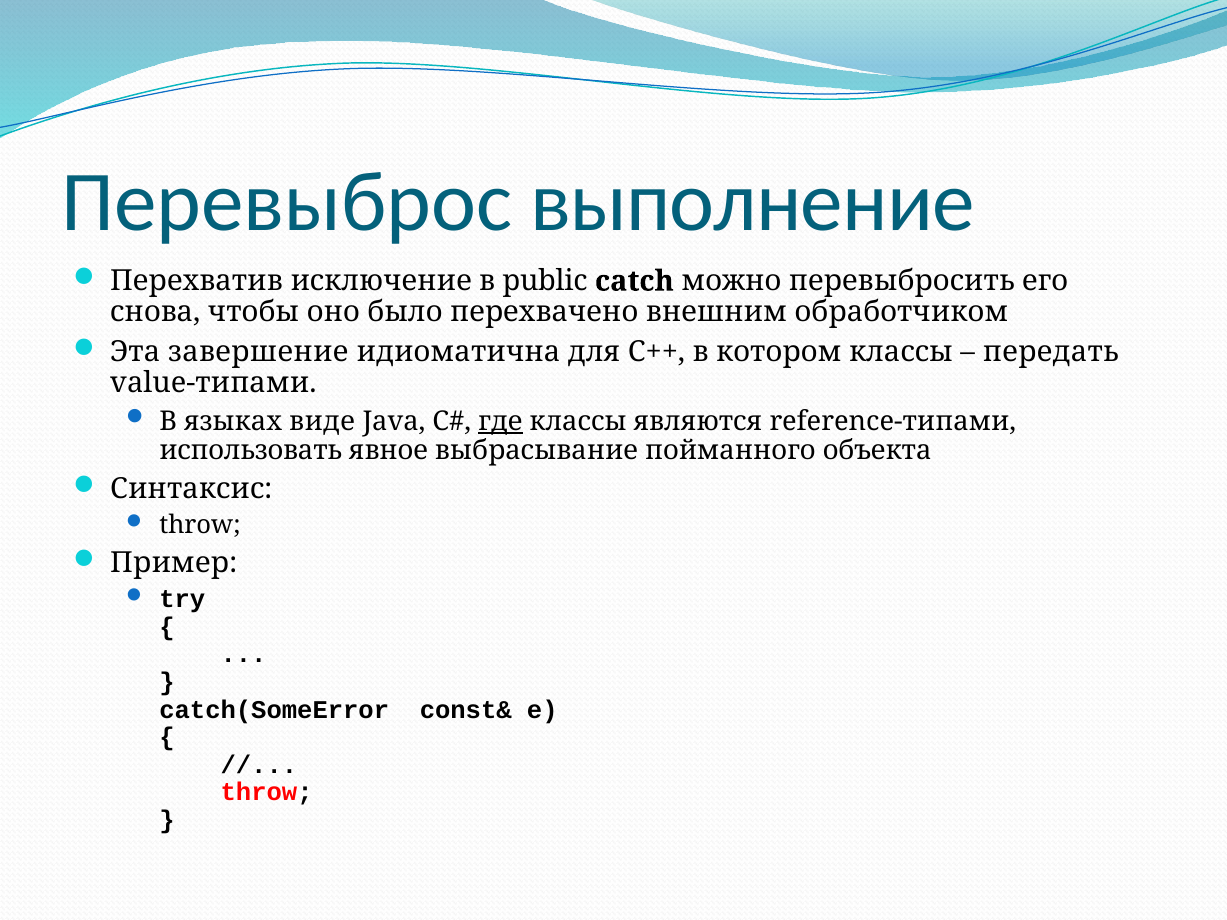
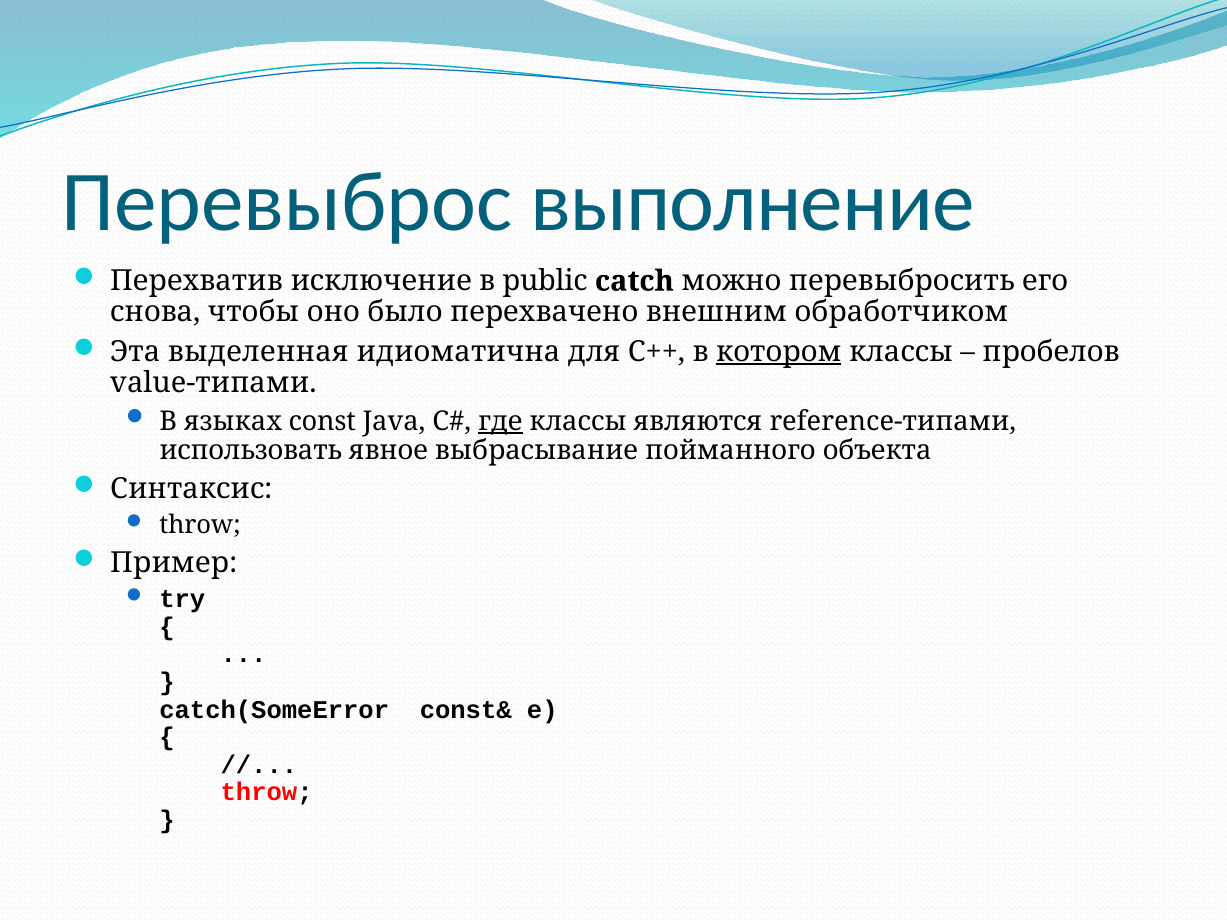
завершение: завершение -> выделенная
котором underline: none -> present
передать: передать -> пробелов
виде: виде -> const
